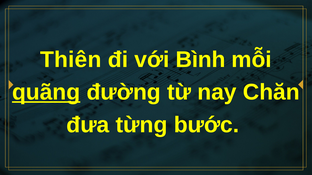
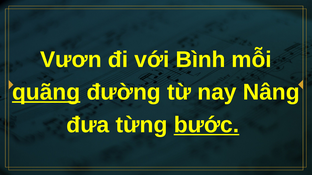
Thiên: Thiên -> Vươn
Chăn: Chăn -> Nâng
bước underline: none -> present
